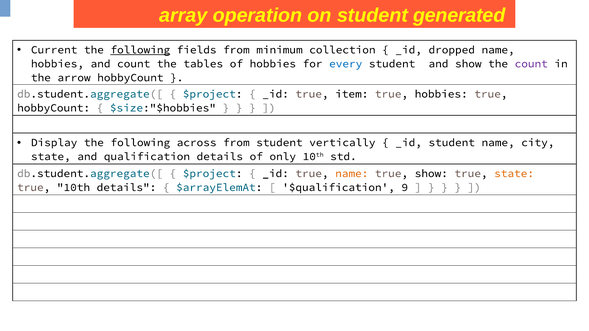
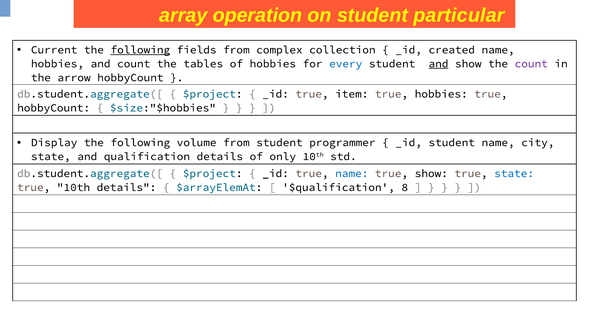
generated: generated -> particular
minimum: minimum -> complex
dropped: dropped -> created
and at (438, 64) underline: none -> present
across: across -> volume
vertically: vertically -> programmer
name at (352, 174) colour: orange -> blue
state at (514, 174) colour: orange -> blue
9: 9 -> 8
